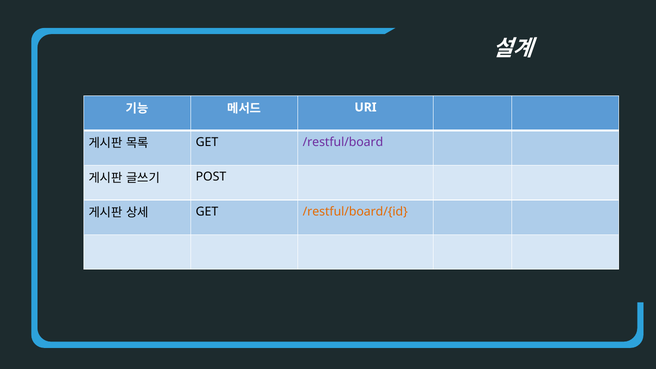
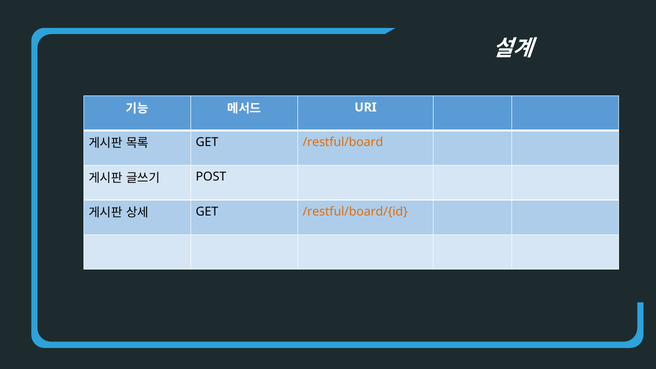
/restful/board colour: purple -> orange
